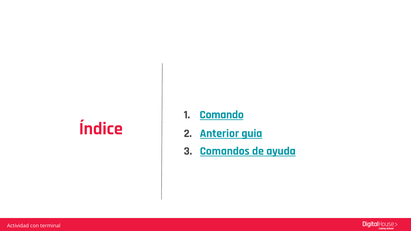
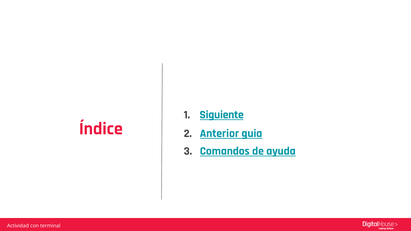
Comando: Comando -> Siguiente
